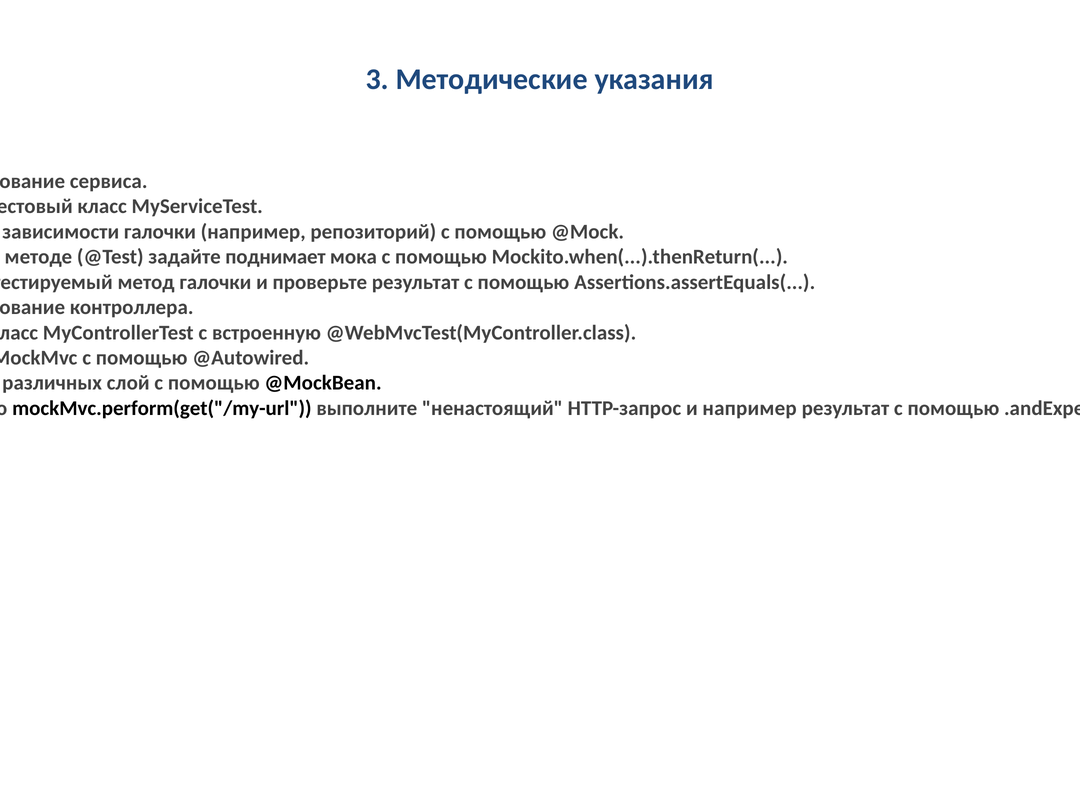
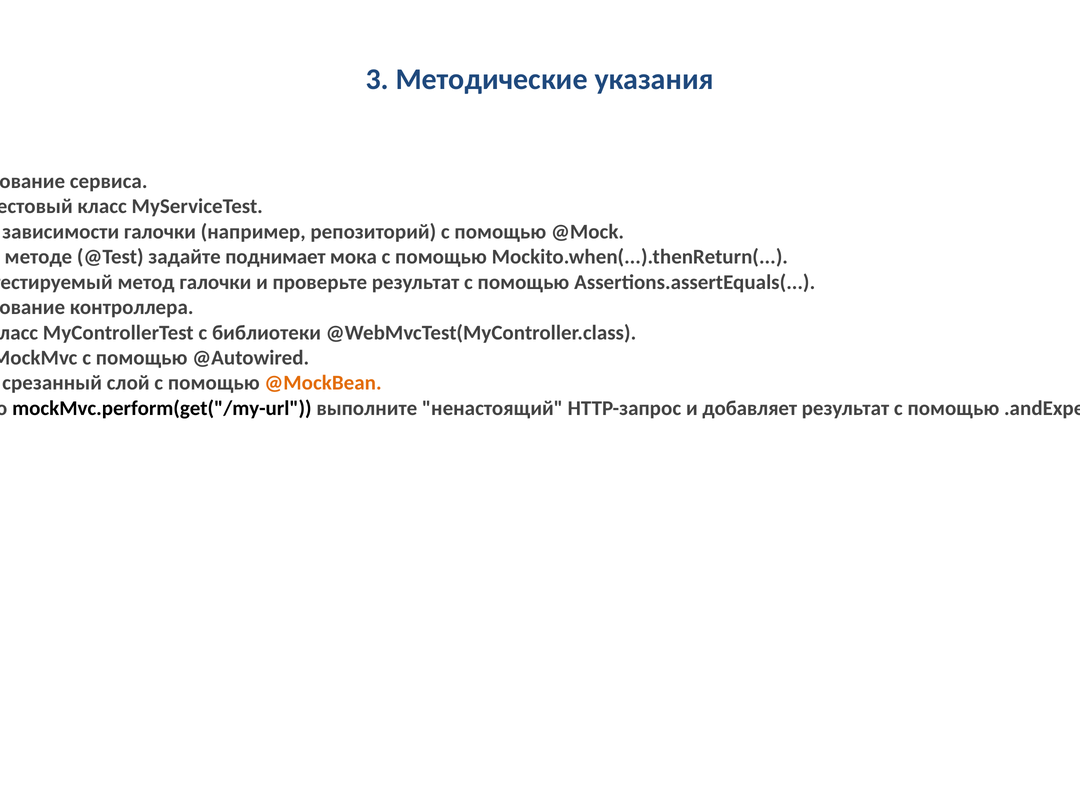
встроенную: встроенную -> библиотеки
различных: различных -> срезанный
@MockBean colour: black -> orange
и например: например -> добавляет
